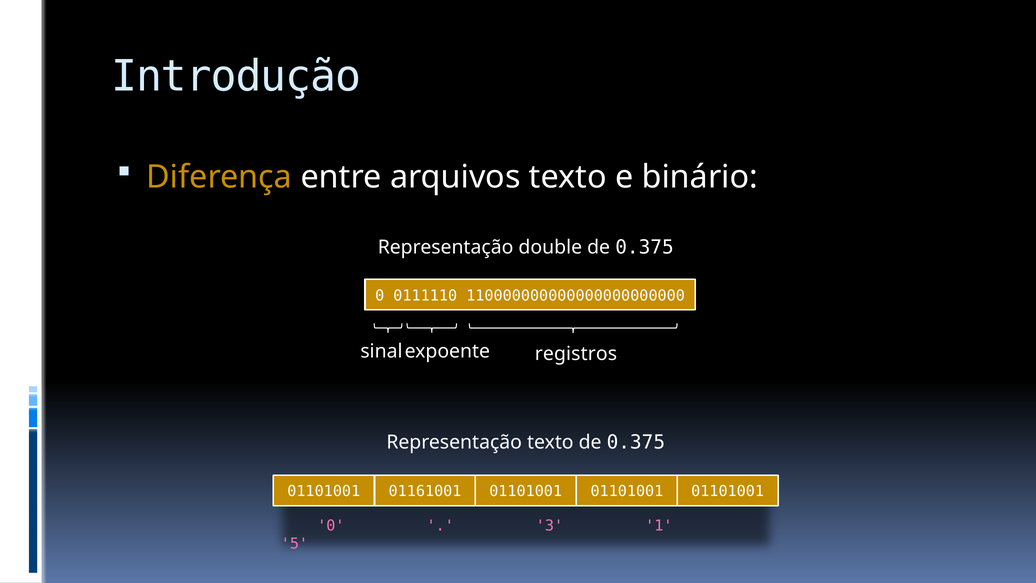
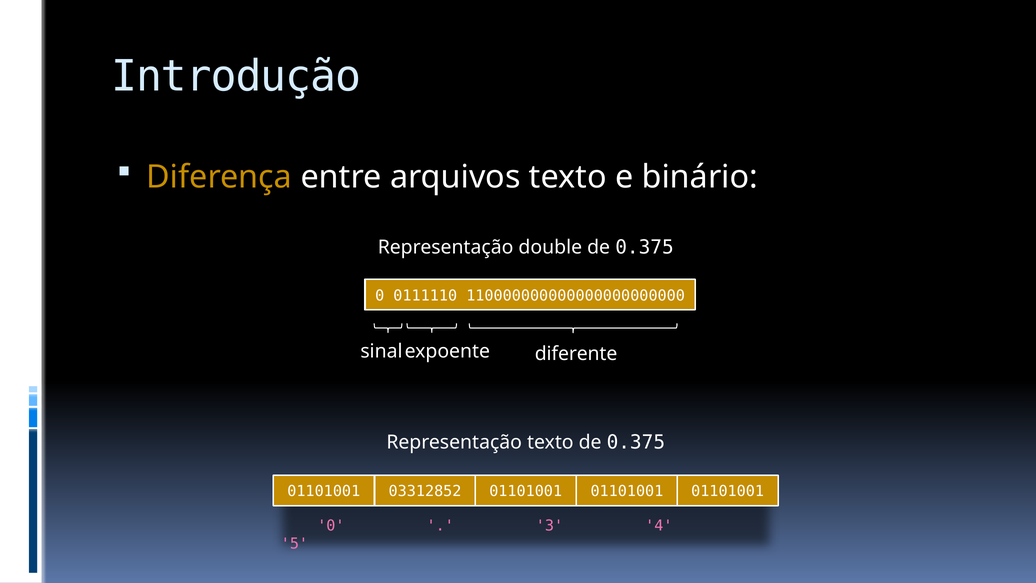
registros: registros -> diferente
01161001: 01161001 -> 03312852
1: 1 -> 4
